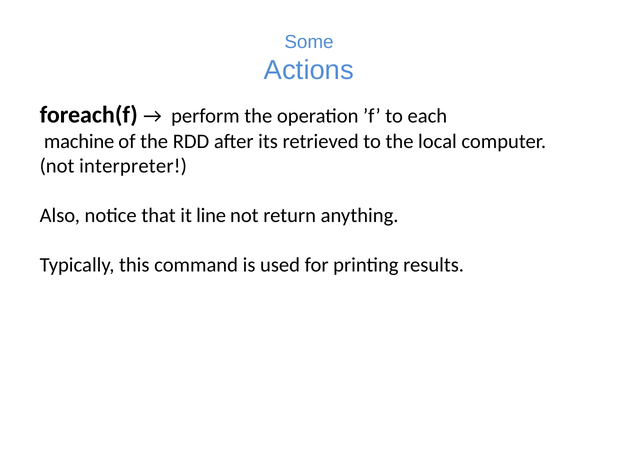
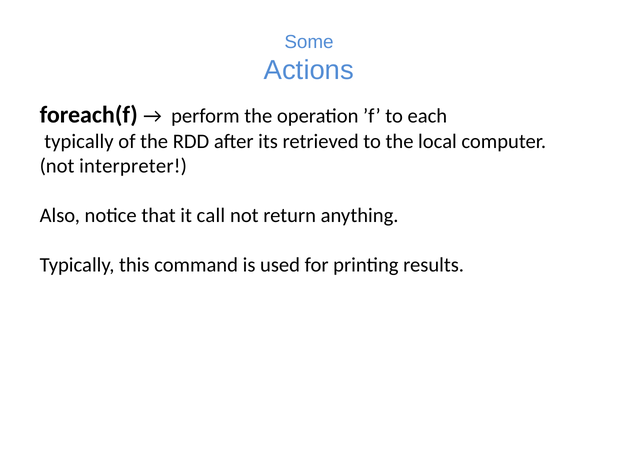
machine at (79, 141): machine -> typically
line: line -> call
